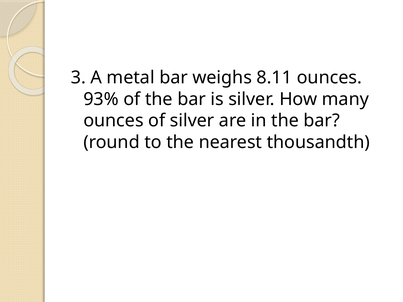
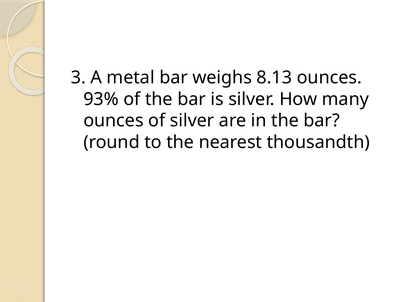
8.11: 8.11 -> 8.13
